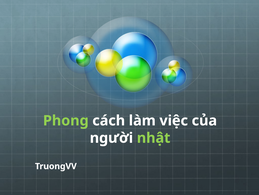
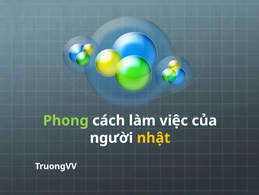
nhật colour: light green -> yellow
